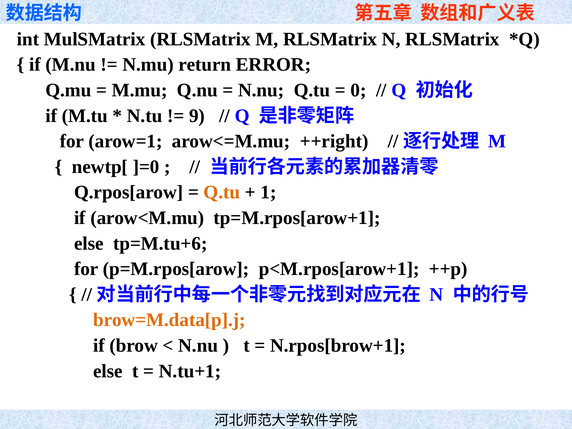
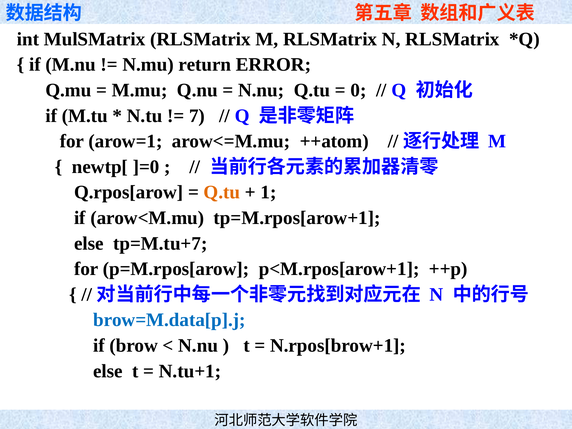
9: 9 -> 7
++right: ++right -> ++atom
tp=M.tu+6: tp=M.tu+6 -> tp=M.tu+7
brow=M.data[p].j colour: orange -> blue
